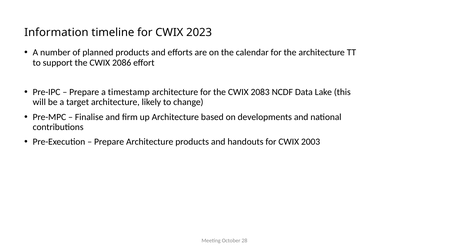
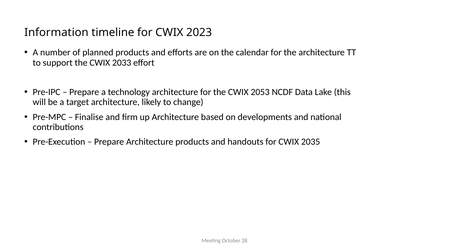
2086: 2086 -> 2033
timestamp: timestamp -> technology
2083: 2083 -> 2053
2003: 2003 -> 2035
